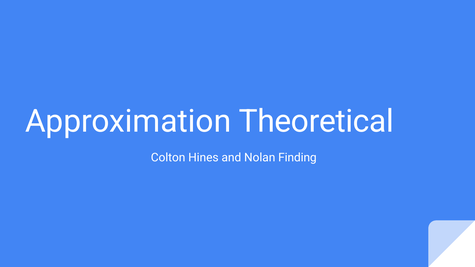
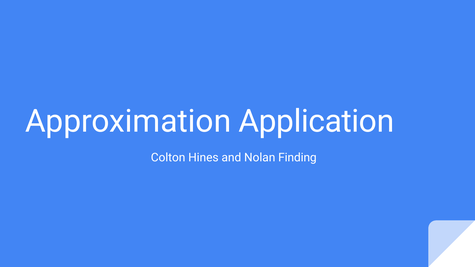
Theoretical: Theoretical -> Application
